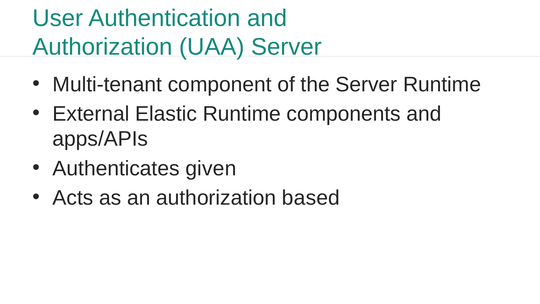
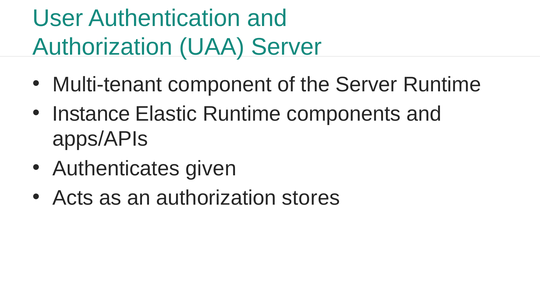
External: External -> Instance
based: based -> stores
